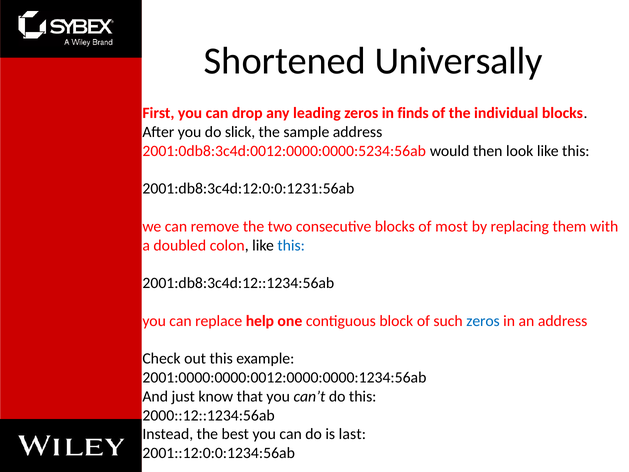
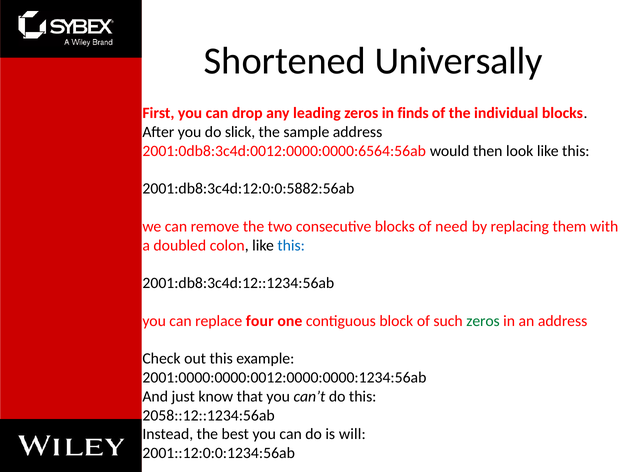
2001:0db8:3c4d:0012:0000:0000:5234:56ab: 2001:0db8:3c4d:0012:0000:0000:5234:56ab -> 2001:0db8:3c4d:0012:0000:0000:6564:56ab
2001:db8:3c4d:12:0:0:1231:56ab: 2001:db8:3c4d:12:0:0:1231:56ab -> 2001:db8:3c4d:12:0:0:5882:56ab
most: most -> need
help: help -> four
zeros at (483, 321) colour: blue -> green
2000::12::1234:56ab: 2000::12::1234:56ab -> 2058::12::1234:56ab
last: last -> will
